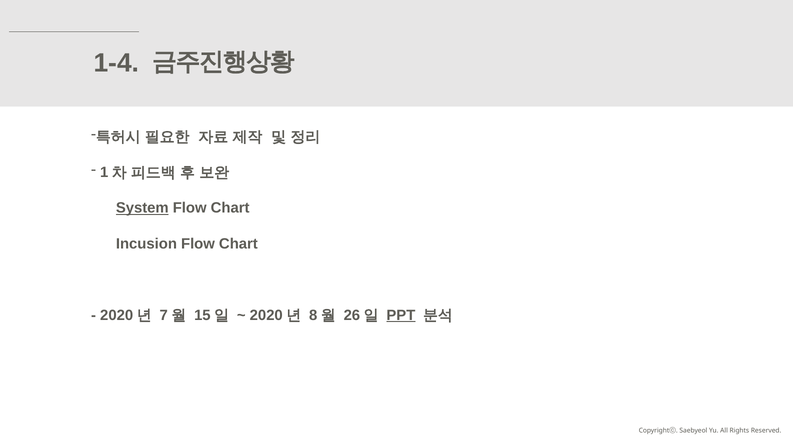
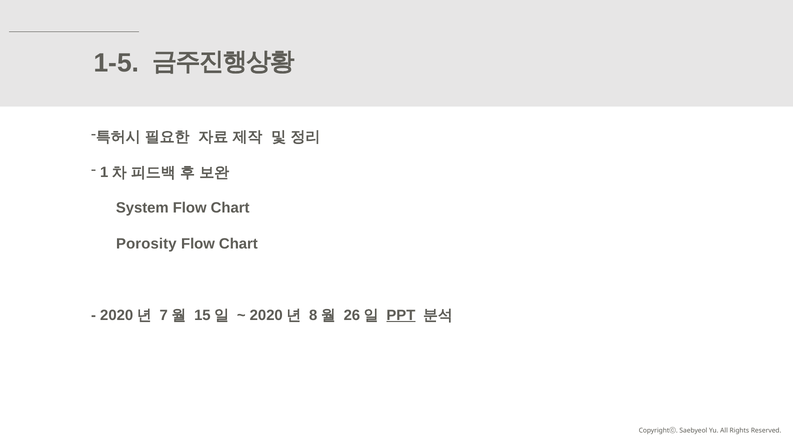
1-4: 1-4 -> 1-5
System underline: present -> none
Incusion: Incusion -> Porosity
